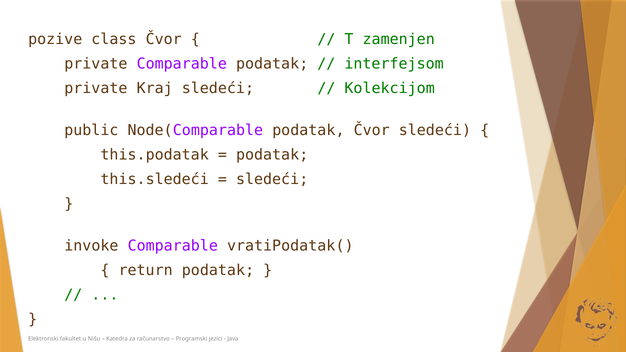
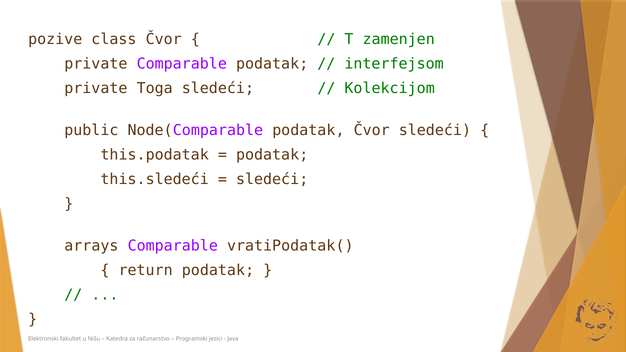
Kraj: Kraj -> Toga
invoke: invoke -> arrays
